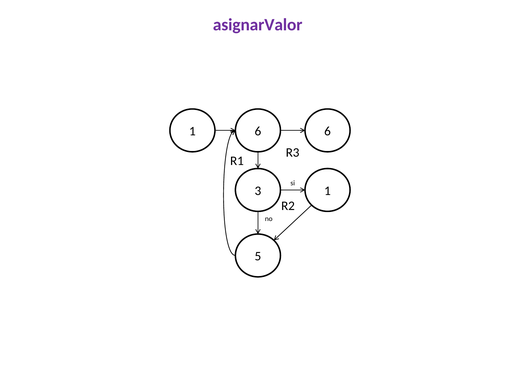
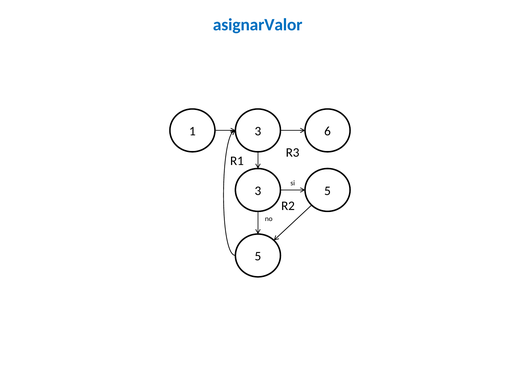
asignarValor colour: purple -> blue
1 6: 6 -> 3
3 1: 1 -> 5
